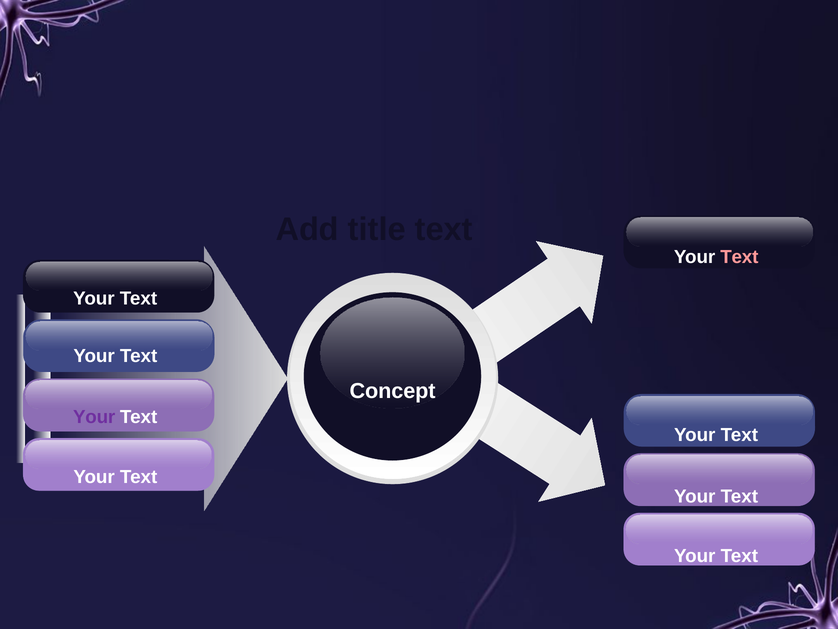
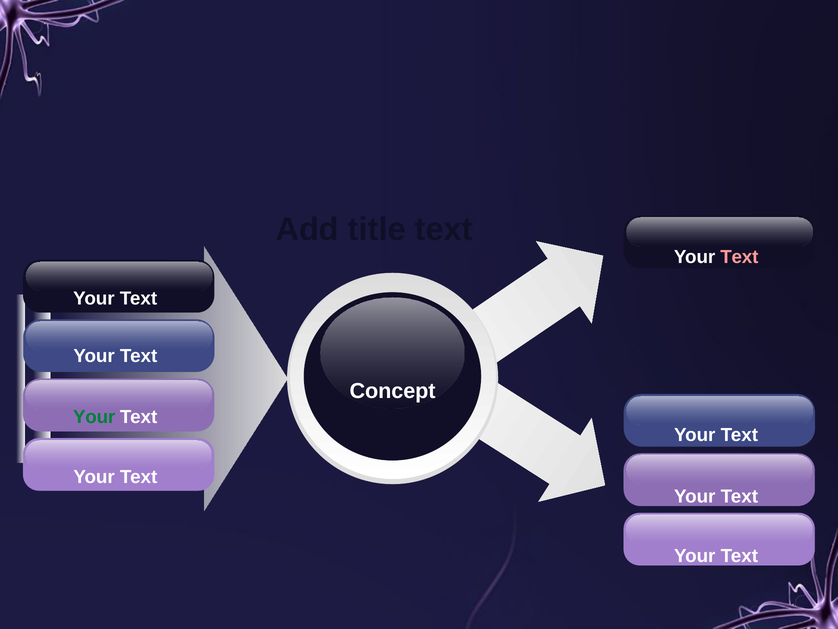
Your at (94, 417) colour: purple -> green
